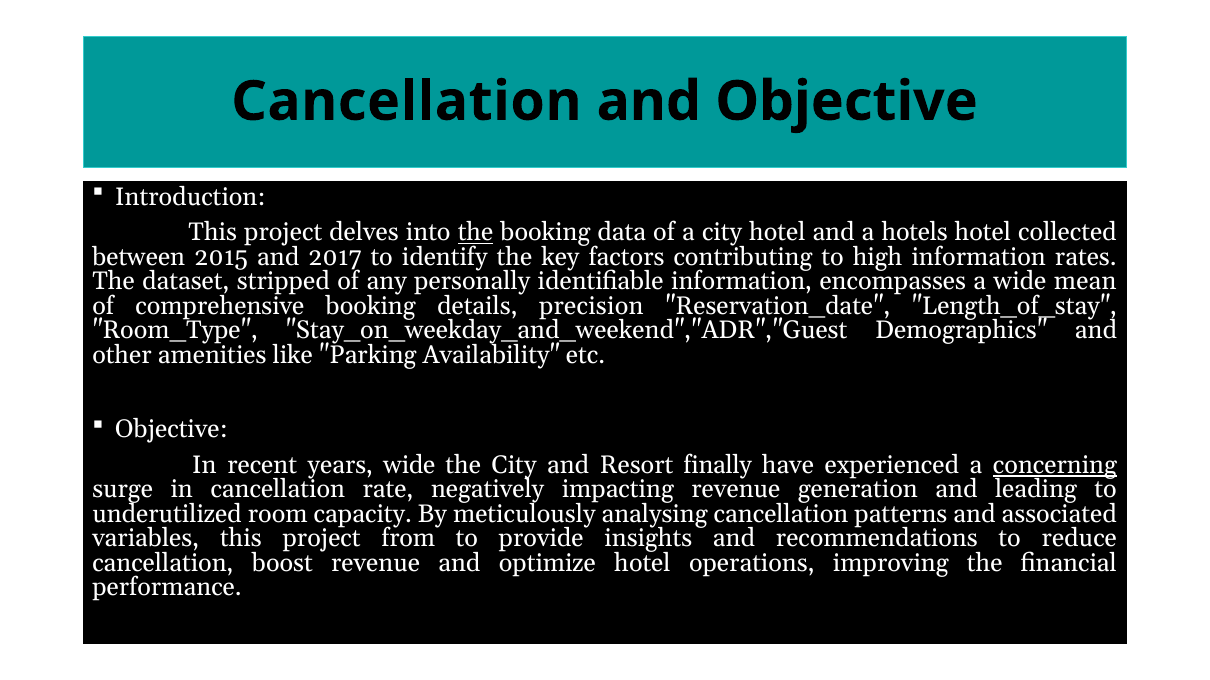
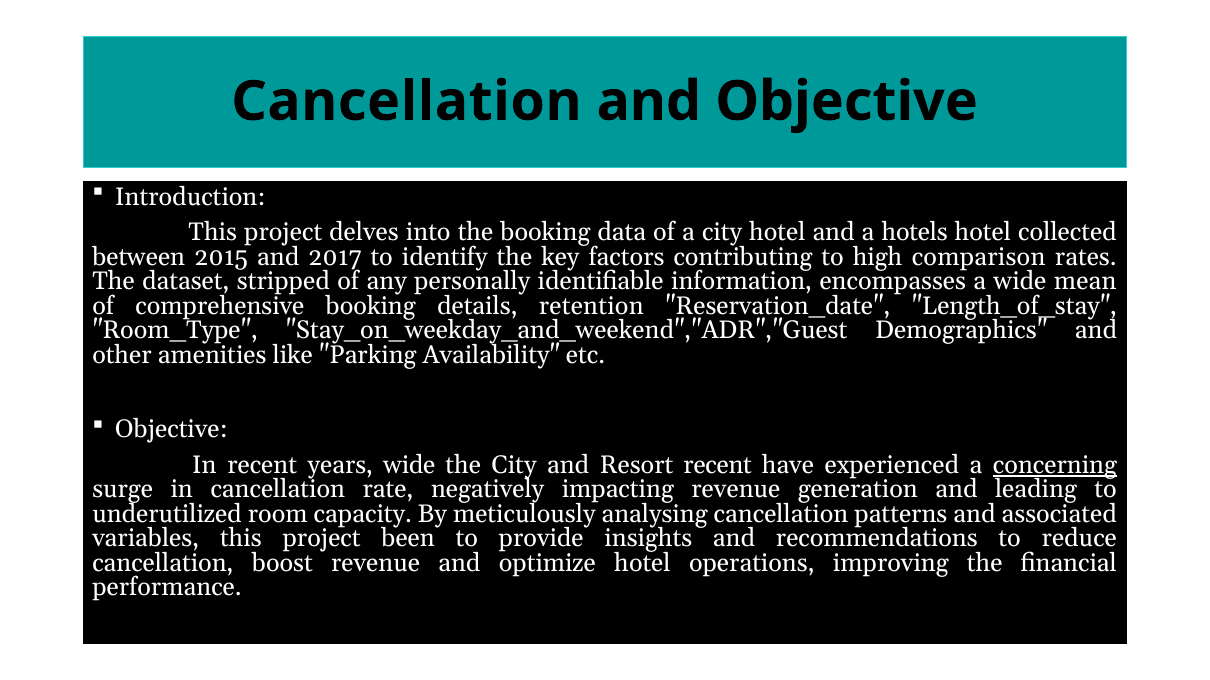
the at (476, 233) underline: present -> none
high information: information -> comparison
precision: precision -> retention
Resort finally: finally -> recent
from: from -> been
